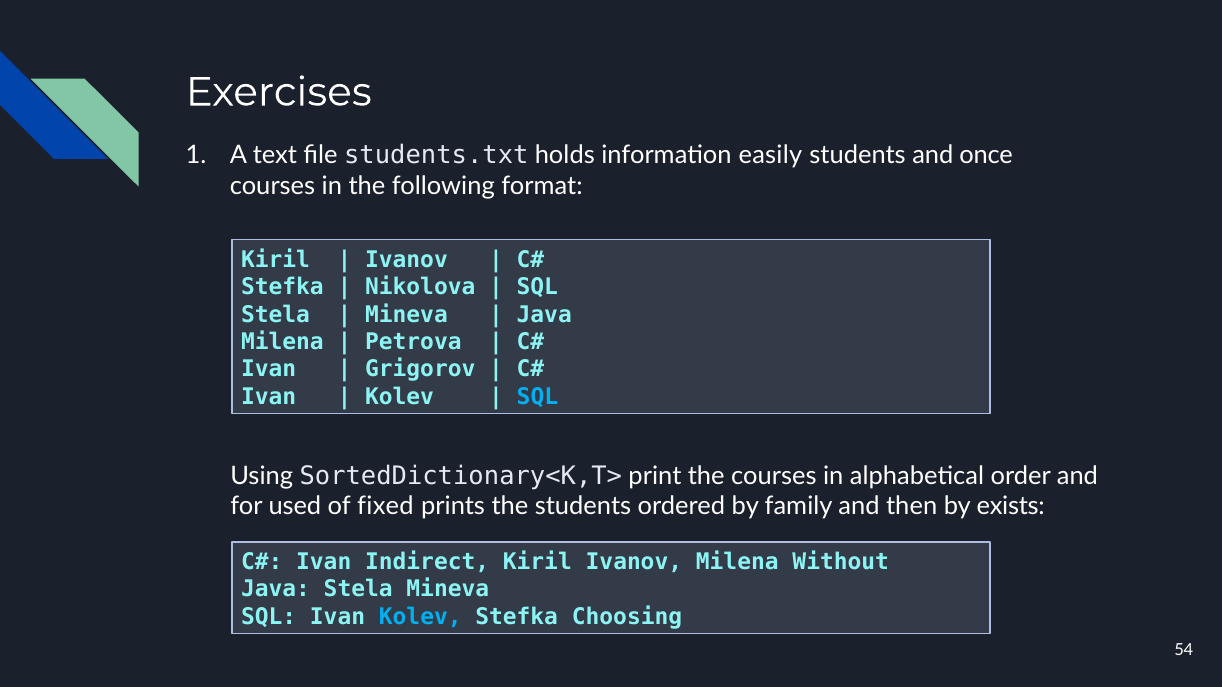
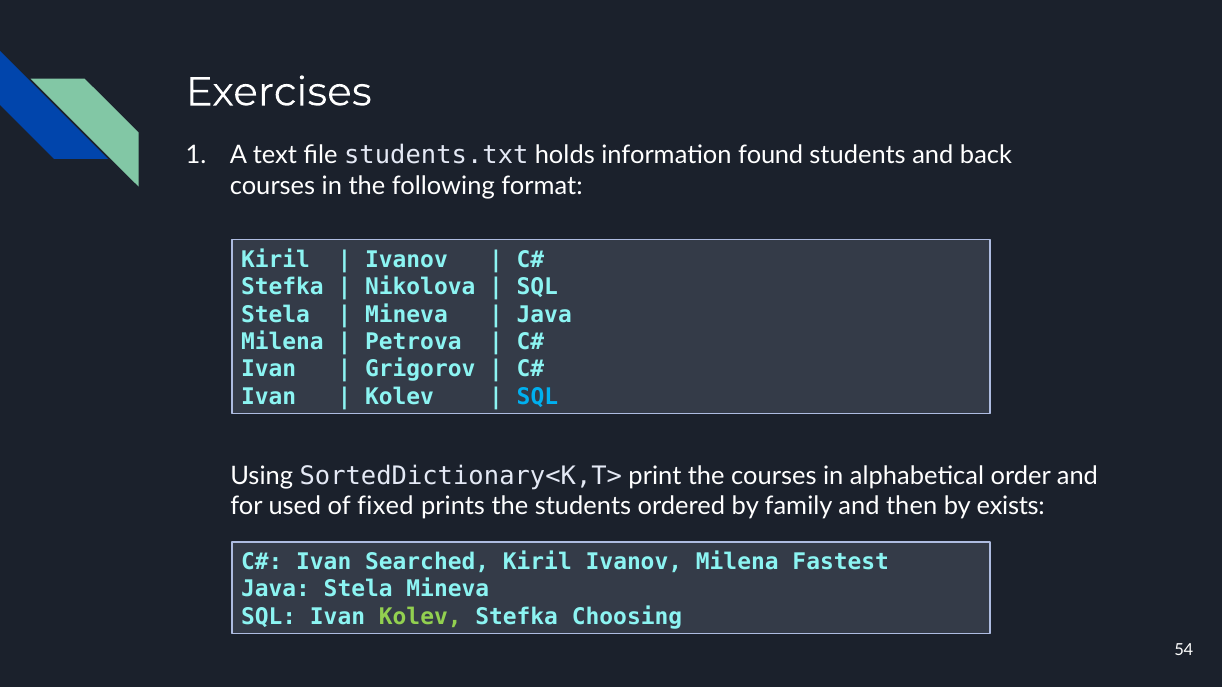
easily: easily -> found
once: once -> back
Indirect: Indirect -> Searched
Without: Without -> Fastest
Kolev at (420, 617) colour: light blue -> light green
